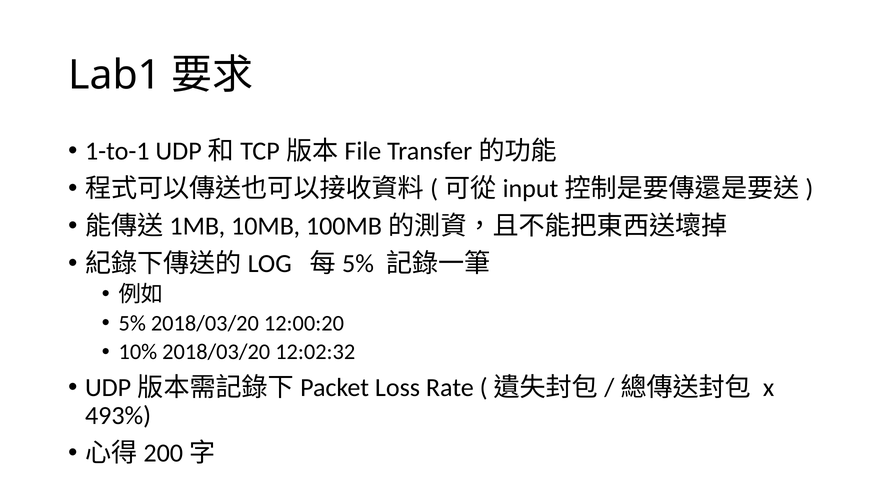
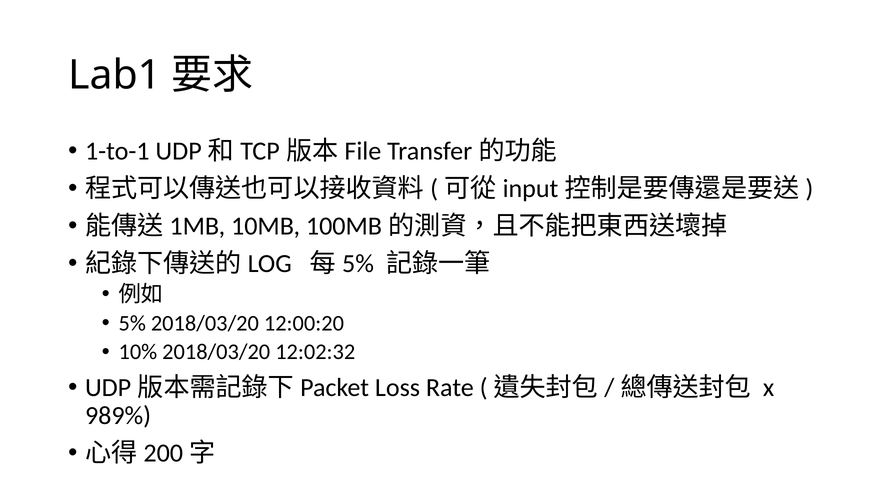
493%: 493% -> 989%
